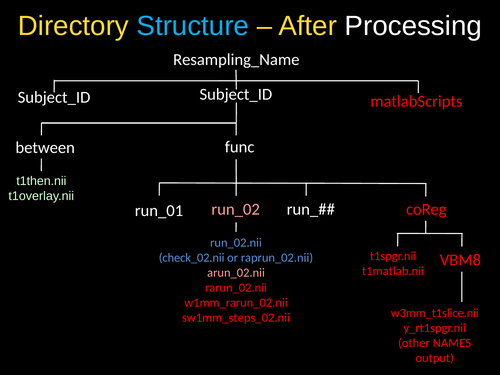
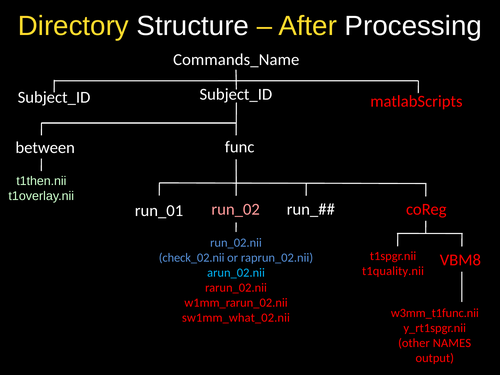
Structure colour: light blue -> white
Resampling_Name: Resampling_Name -> Commands_Name
t1matlab.nii: t1matlab.nii -> t1quality.nii
arun_02.nii colour: pink -> light blue
w3mm_t1slice.nii: w3mm_t1slice.nii -> w3mm_t1func.nii
sw1mm_steps_02.nii: sw1mm_steps_02.nii -> sw1mm_what_02.nii
